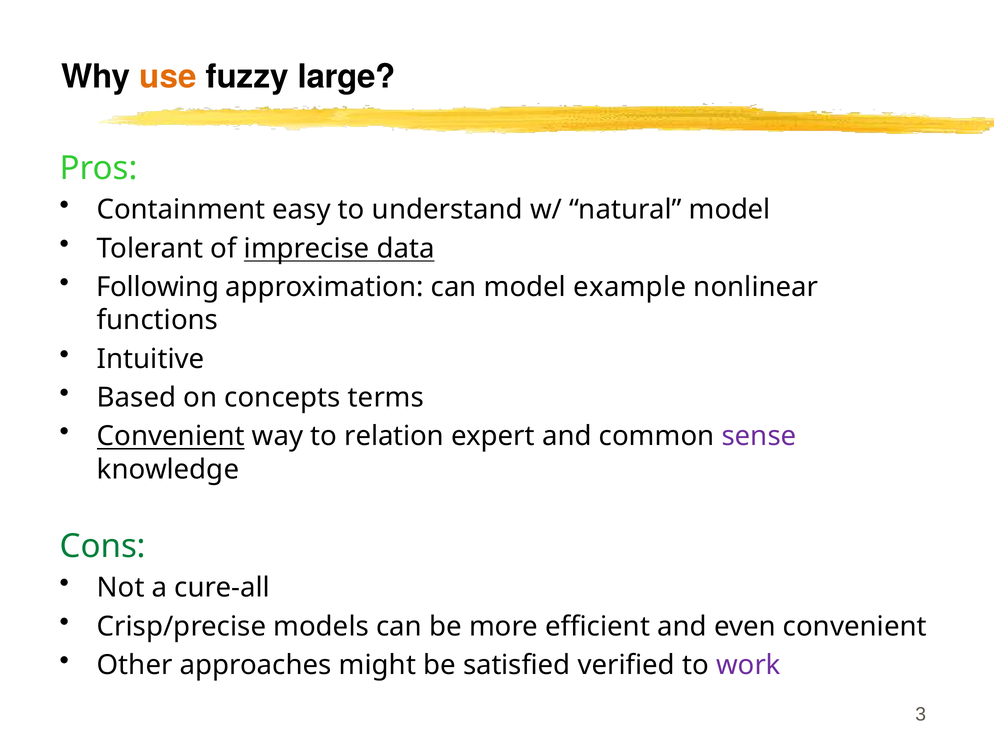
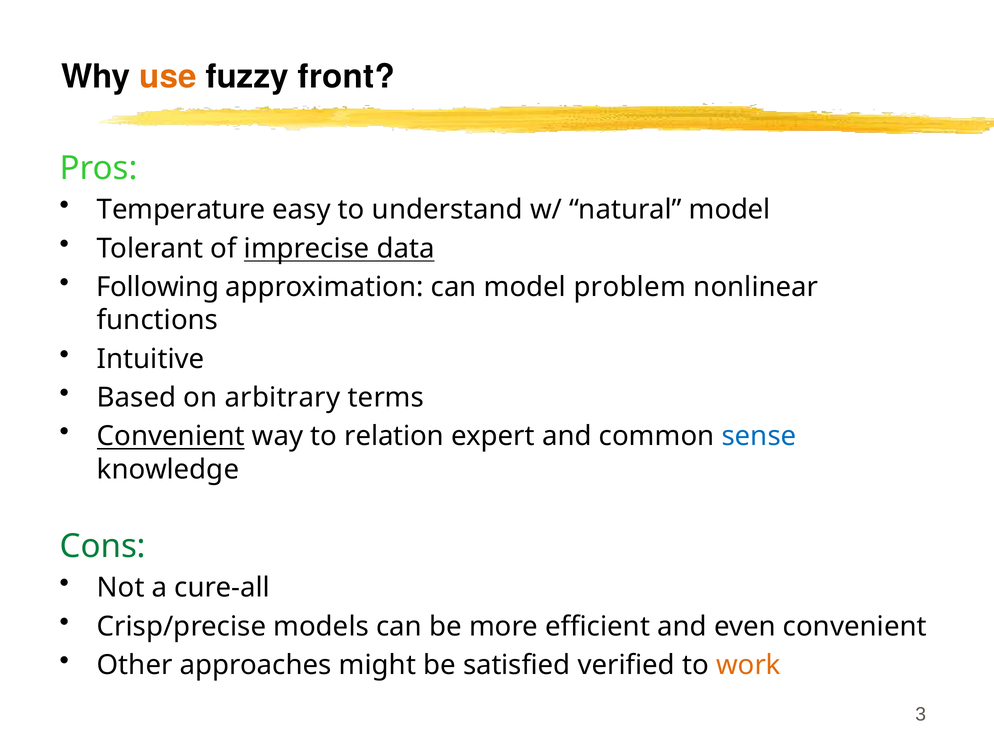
large: large -> front
Containment: Containment -> Temperature
example: example -> problem
concepts: concepts -> arbitrary
sense colour: purple -> blue
work colour: purple -> orange
